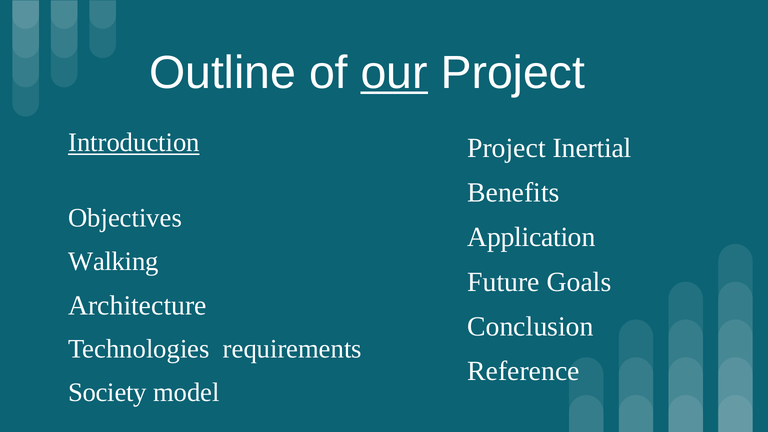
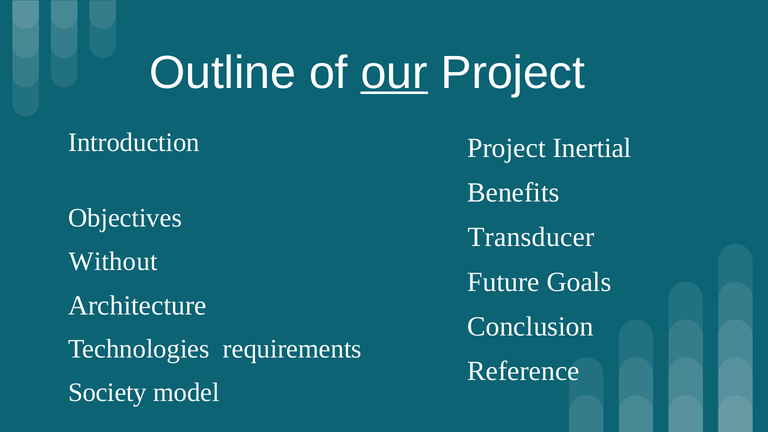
Introduction underline: present -> none
Application: Application -> Transducer
Walking: Walking -> Without
